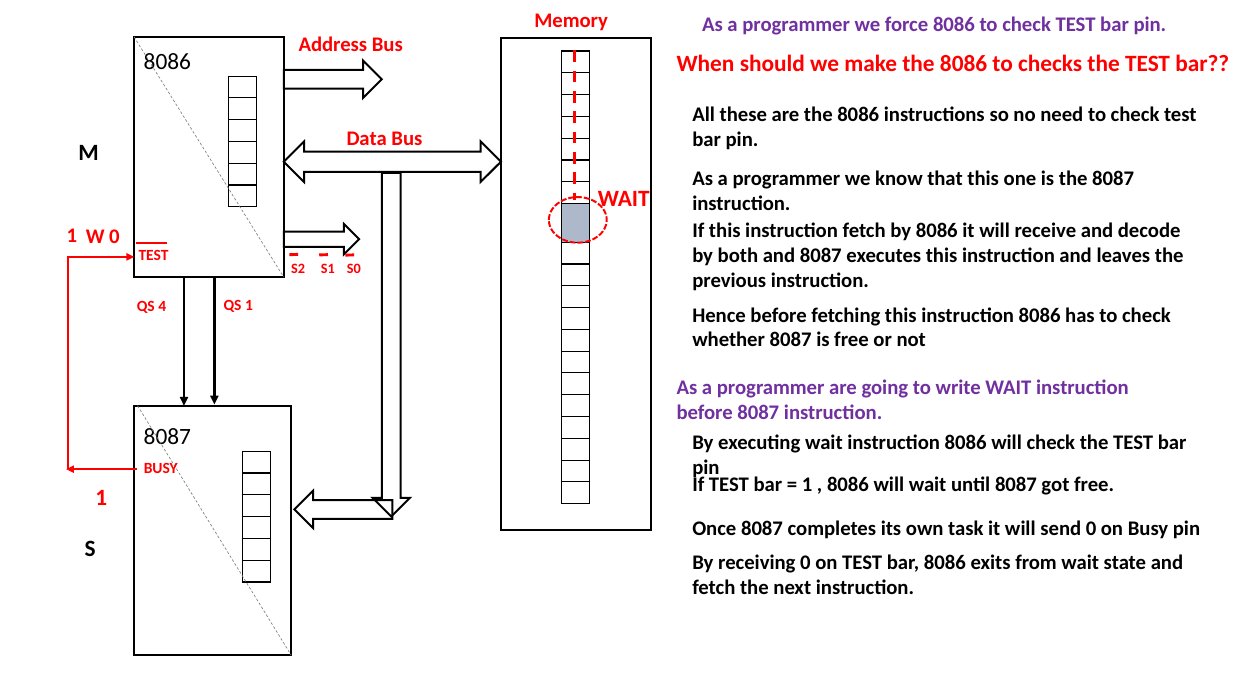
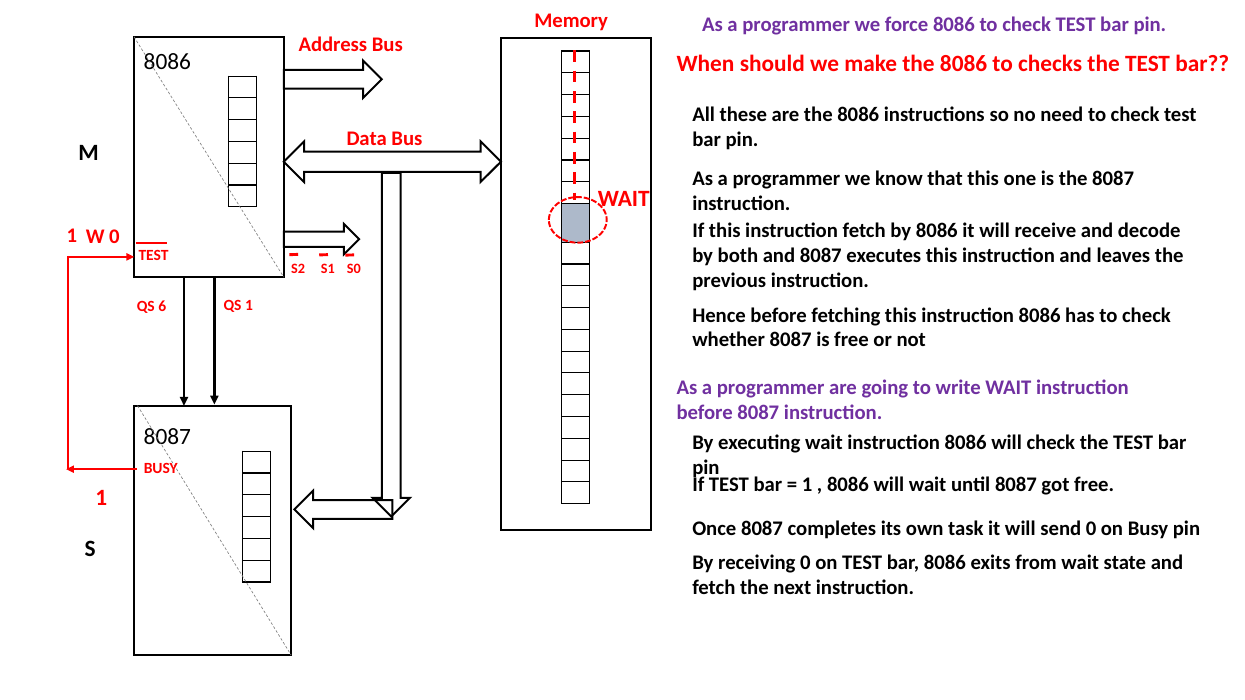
4: 4 -> 6
